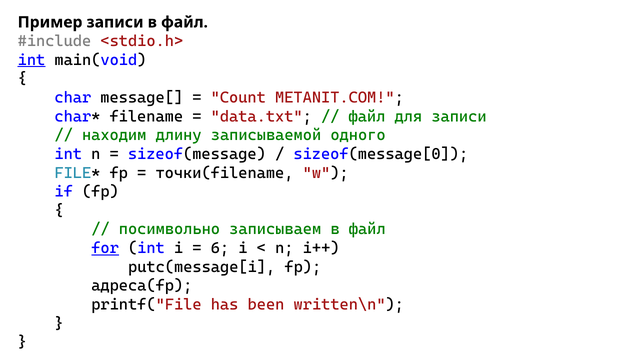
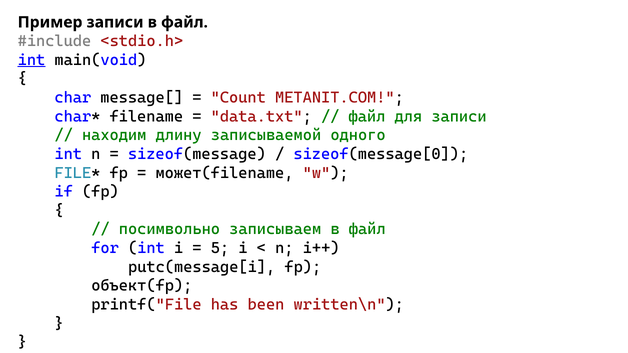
точки(filename: точки(filename -> может(filename
for underline: present -> none
6: 6 -> 5
адреса(fp: адреса(fp -> объект(fp
